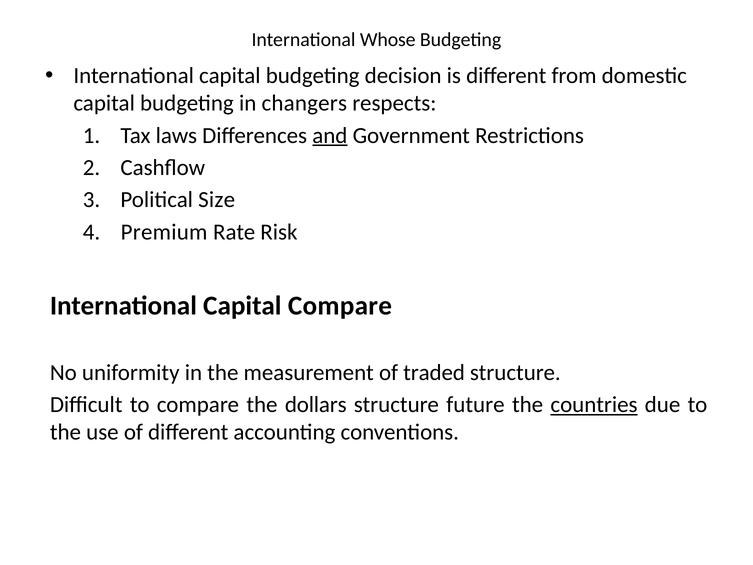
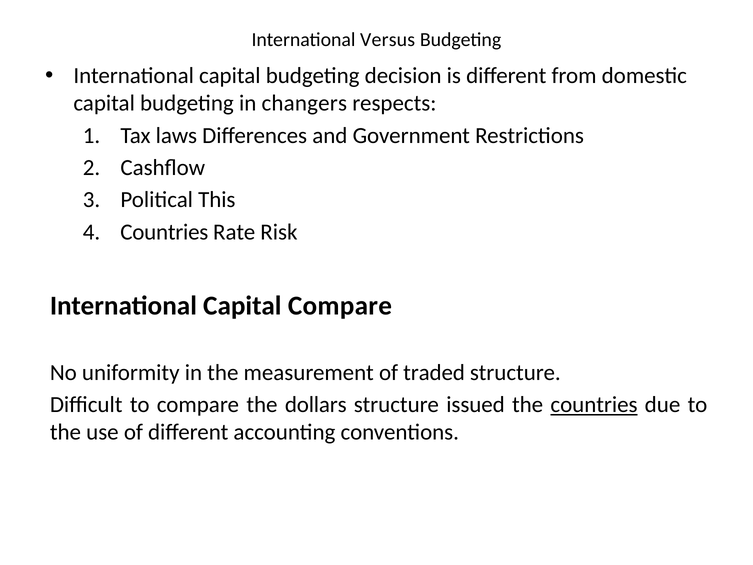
Whose: Whose -> Versus
and underline: present -> none
Size: Size -> This
Premium at (164, 232): Premium -> Countries
future: future -> issued
